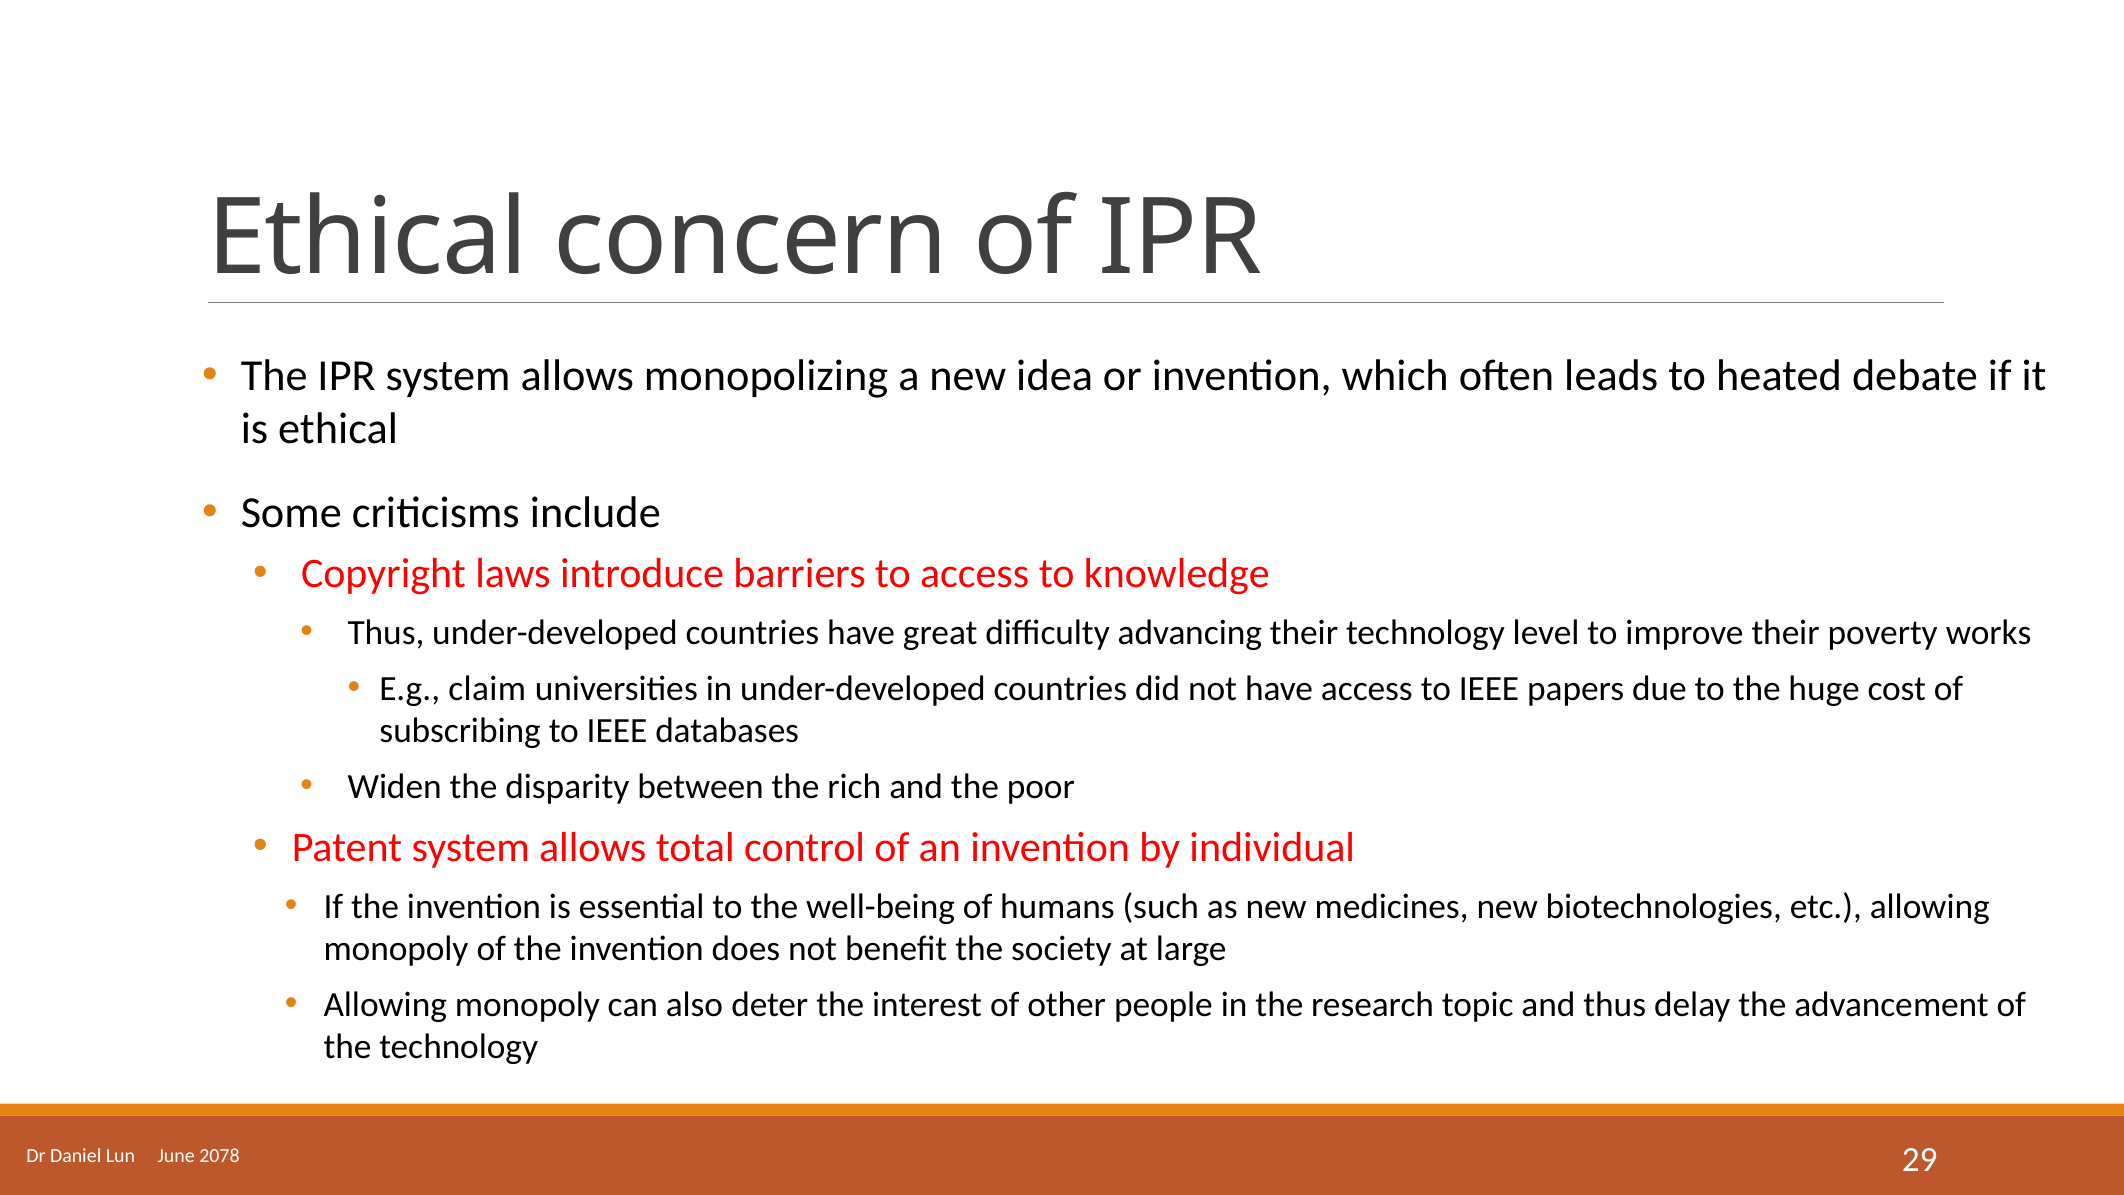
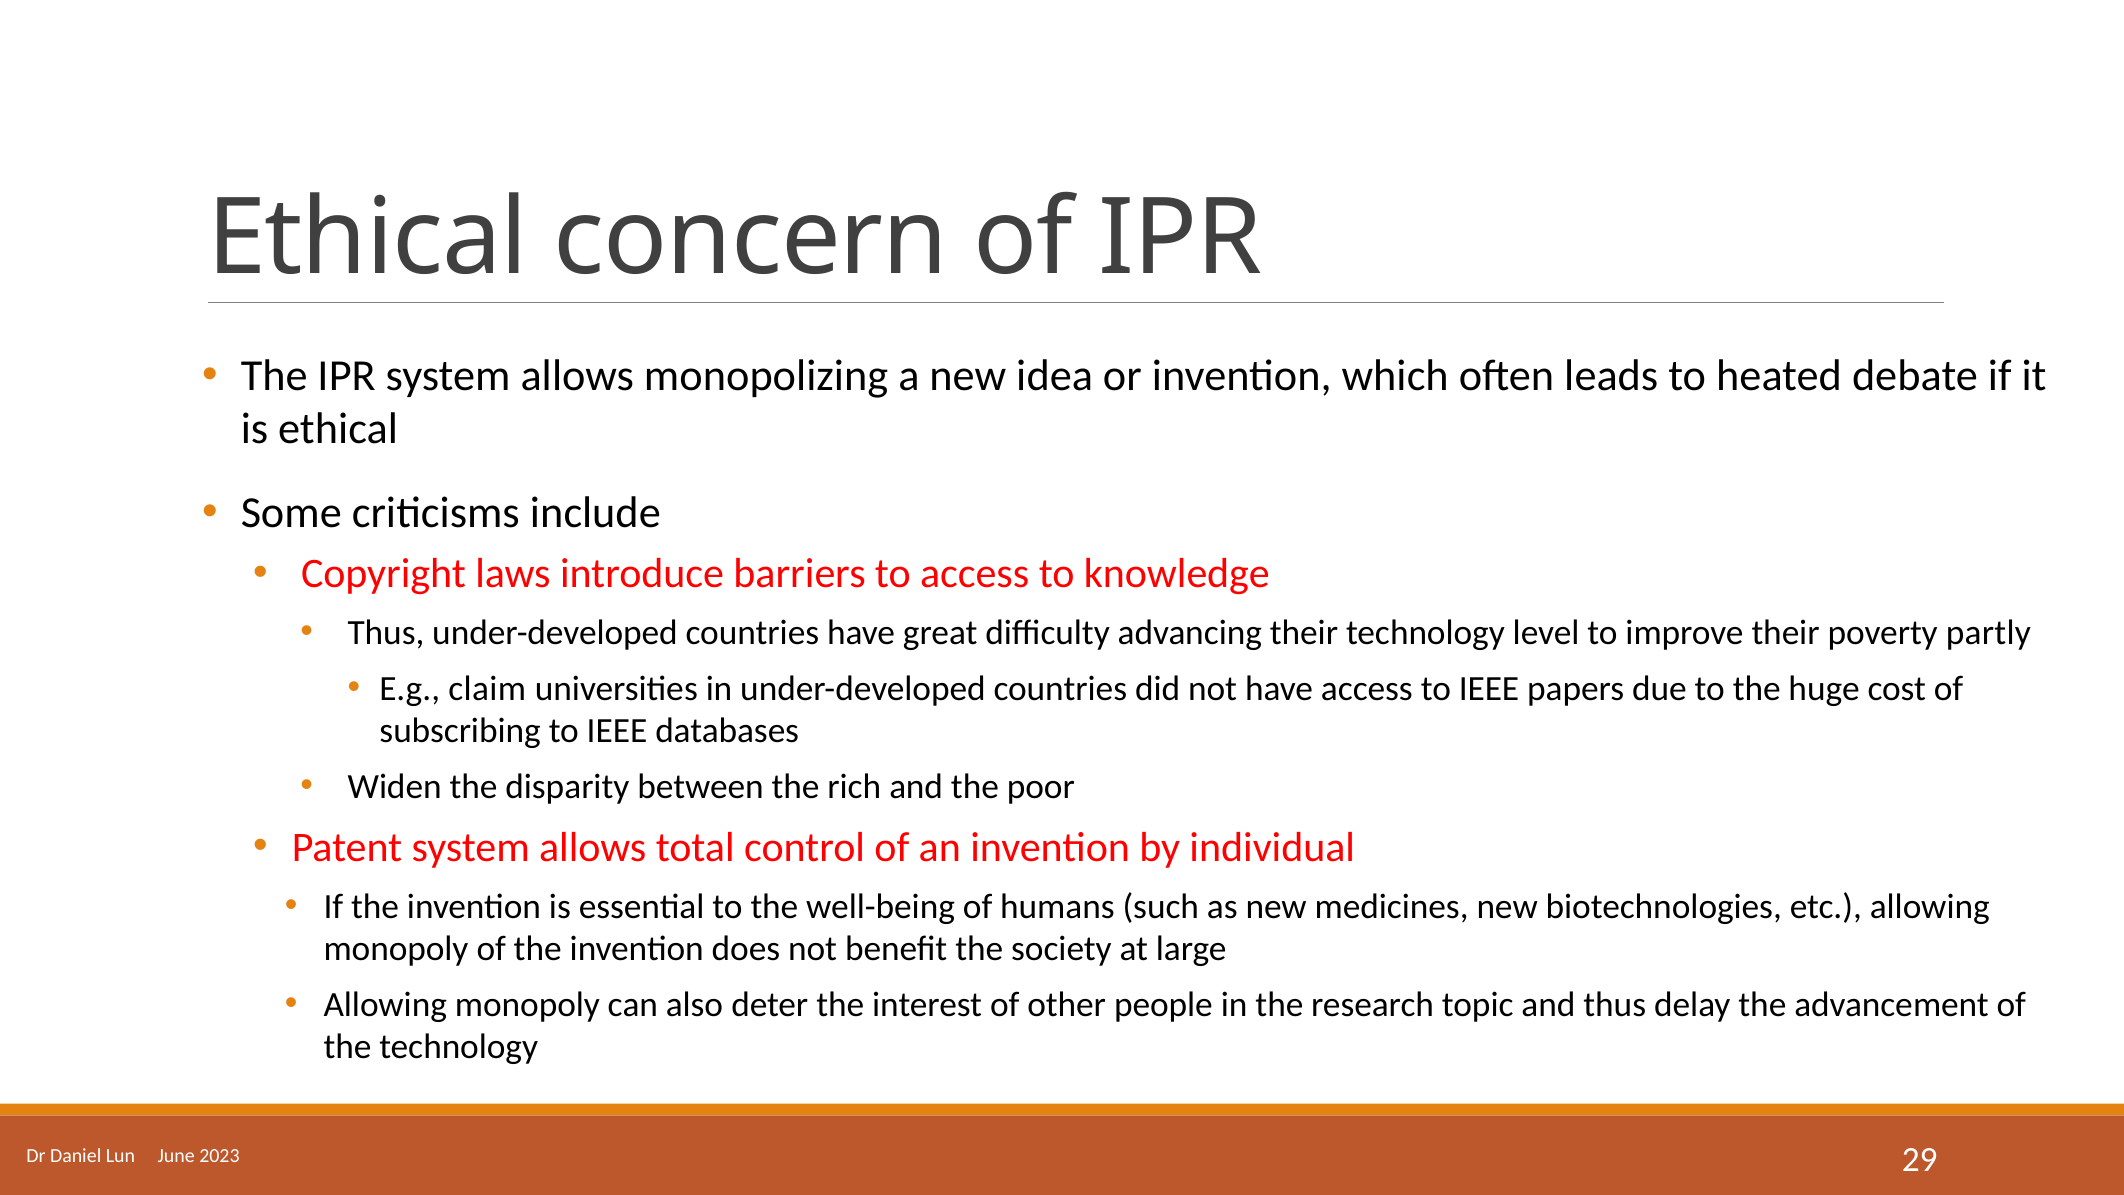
works: works -> partly
2078: 2078 -> 2023
